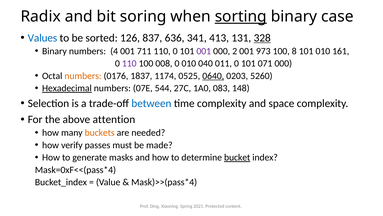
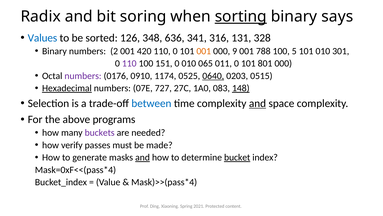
case: case -> says
837: 837 -> 348
413: 413 -> 316
328 underline: present -> none
4: 4 -> 2
711: 711 -> 420
001 at (204, 51) colour: purple -> orange
2: 2 -> 9
973: 973 -> 788
8: 8 -> 5
161: 161 -> 301
008: 008 -> 151
040: 040 -> 065
071: 071 -> 801
numbers at (83, 76) colour: orange -> purple
1837: 1837 -> 0910
5260: 5260 -> 0515
544: 544 -> 727
148 underline: none -> present
and at (257, 103) underline: none -> present
attention: attention -> programs
buckets colour: orange -> purple
and at (143, 157) underline: none -> present
